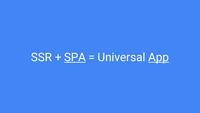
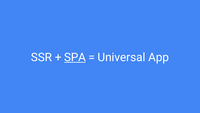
App underline: present -> none
